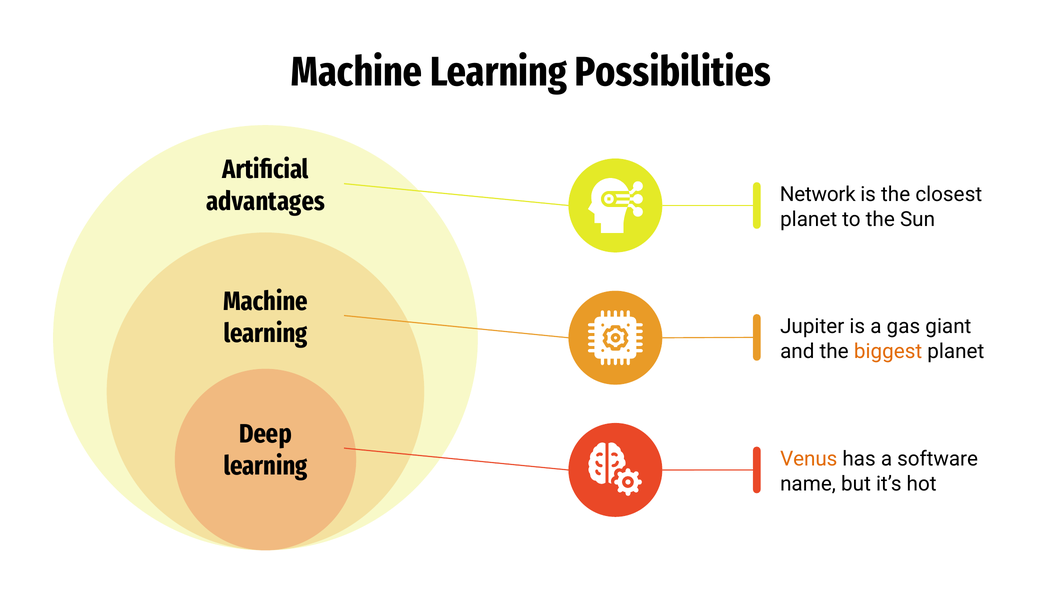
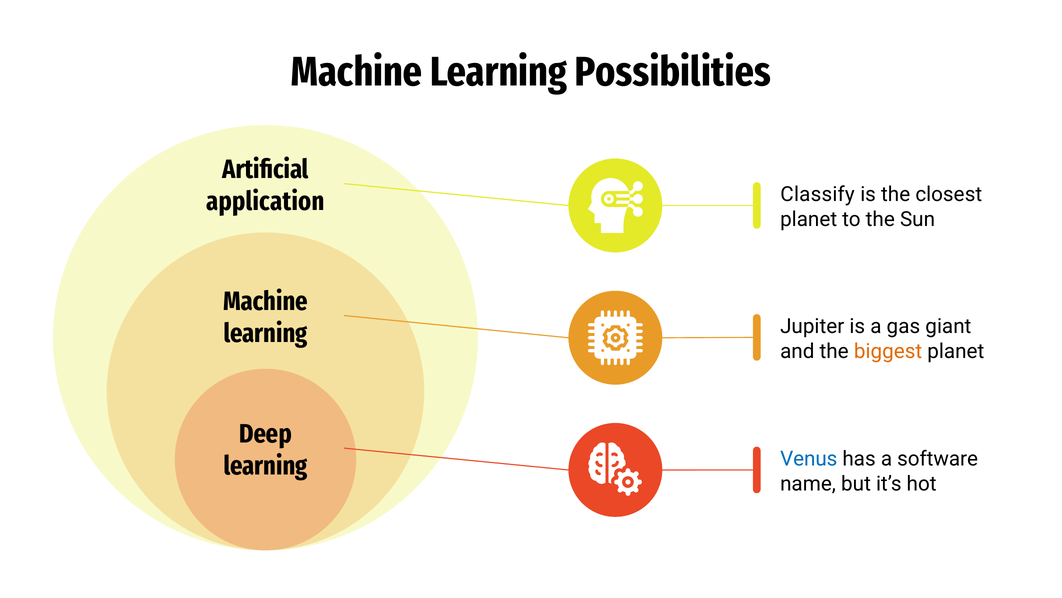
Network: Network -> Classify
advantages: advantages -> application
Venus colour: orange -> blue
